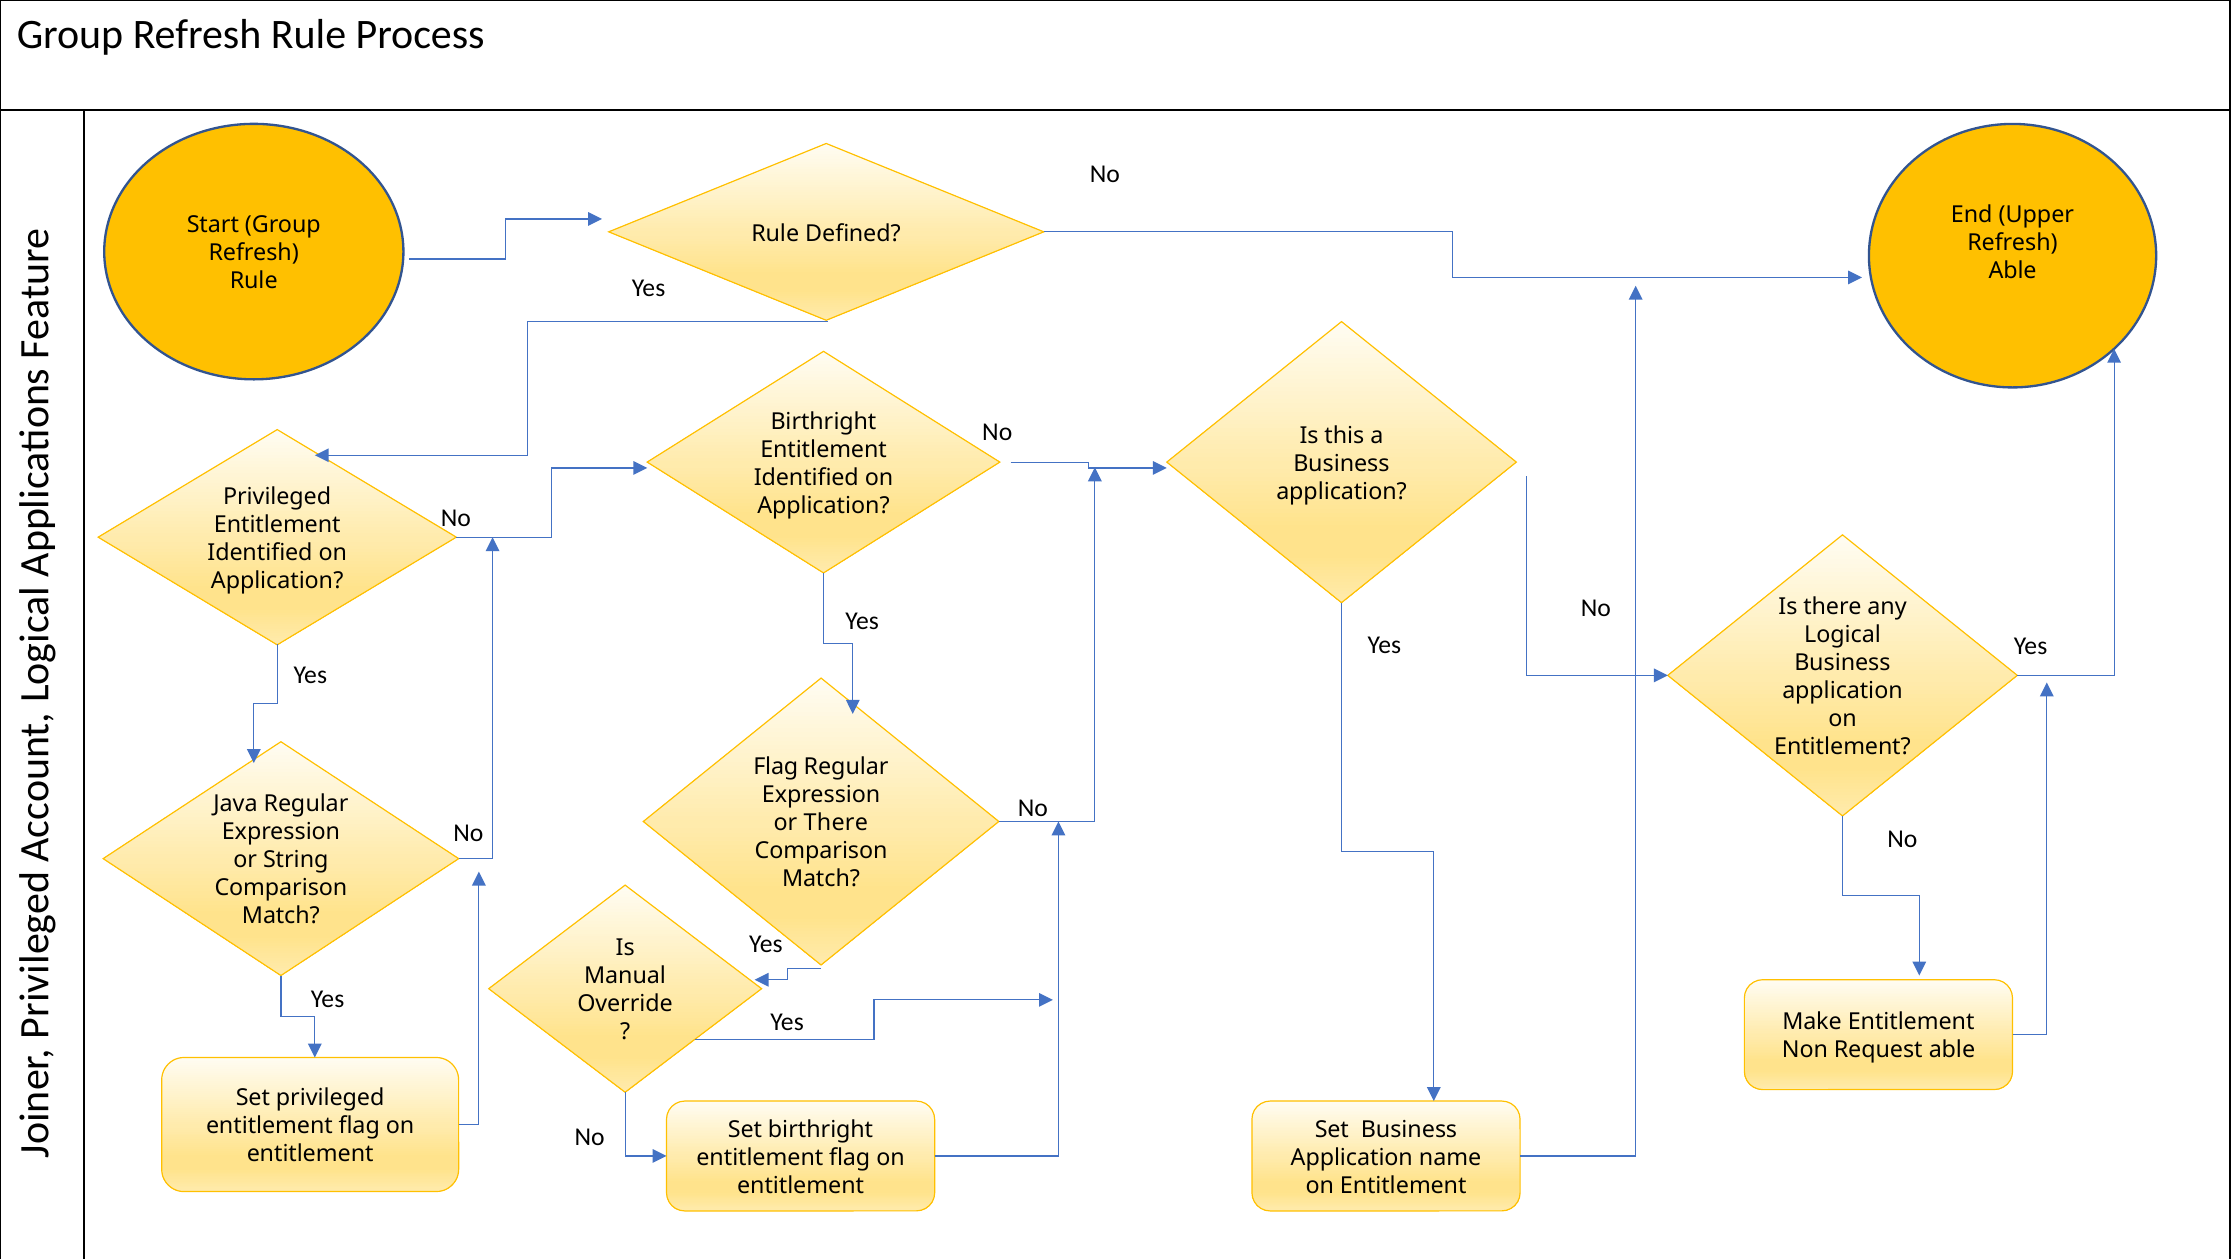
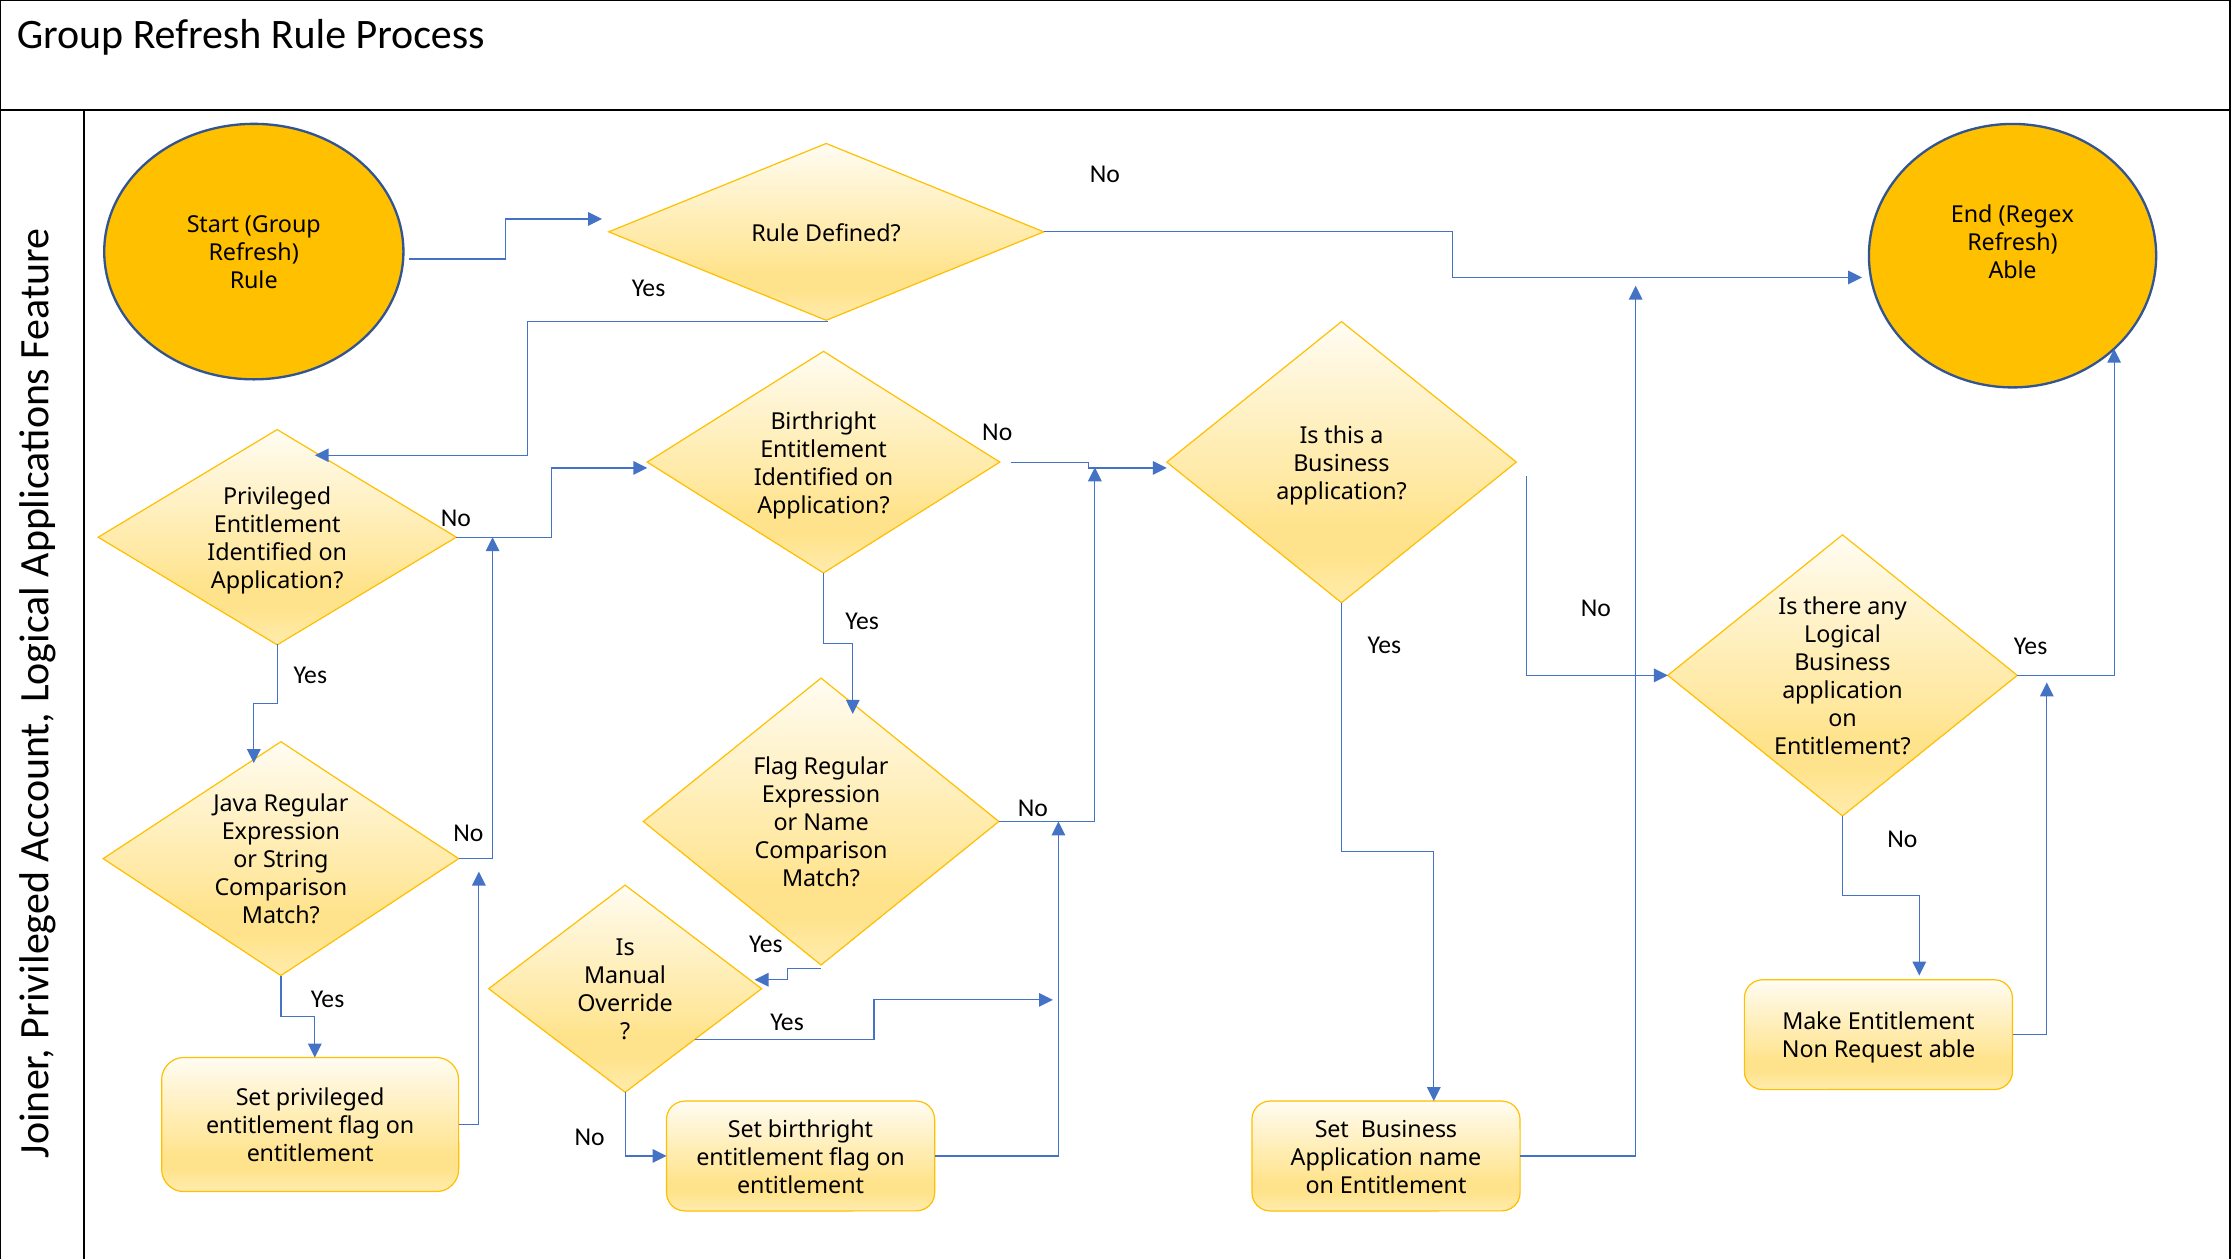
Upper: Upper -> Regex
or There: There -> Name
